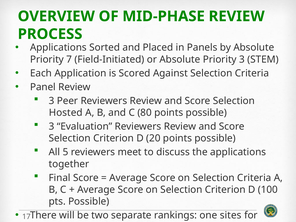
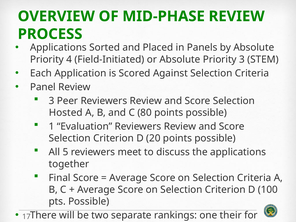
7: 7 -> 4
3 at (52, 126): 3 -> 1
sites: sites -> their
